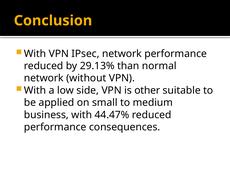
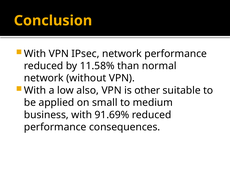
29.13%: 29.13% -> 11.58%
side: side -> also
44.47%: 44.47% -> 91.69%
